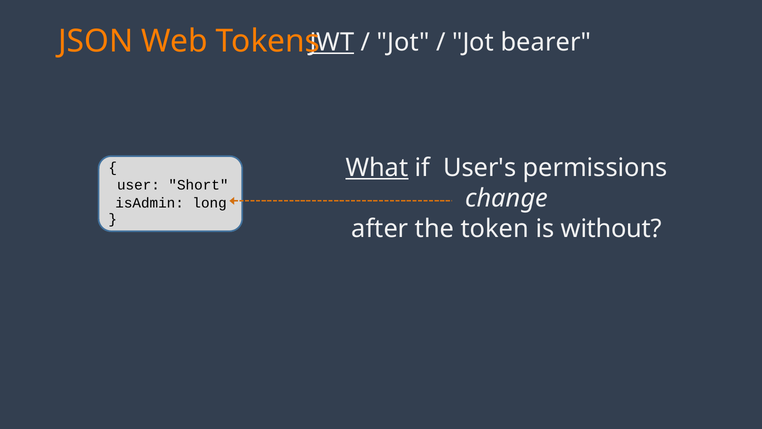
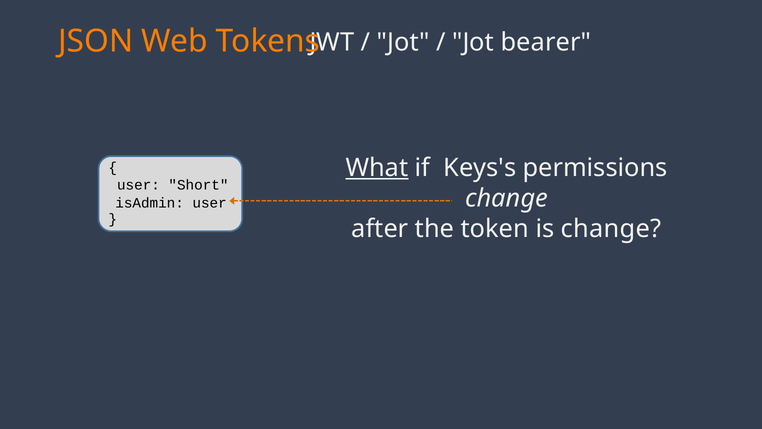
JWT underline: present -> none
User's: User's -> Keys's
isAdmin long: long -> user
is without: without -> change
